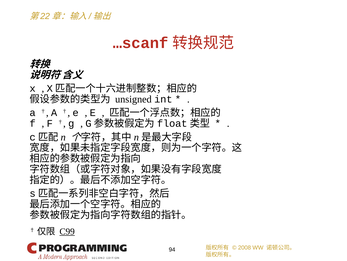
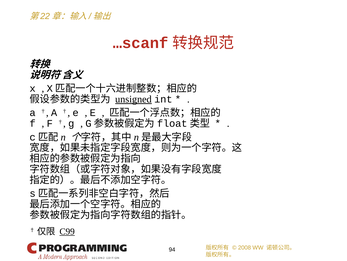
unsigned underline: none -> present
